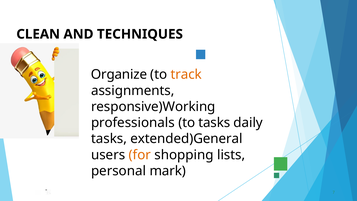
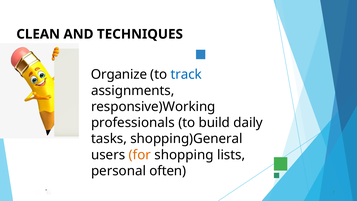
track colour: orange -> blue
to tasks: tasks -> build
extended)General: extended)General -> shopping)General
mark: mark -> often
